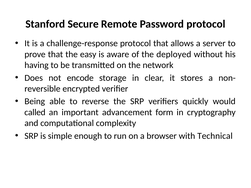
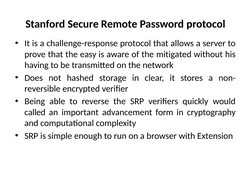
deployed: deployed -> mitigated
encode: encode -> hashed
Technical: Technical -> Extension
